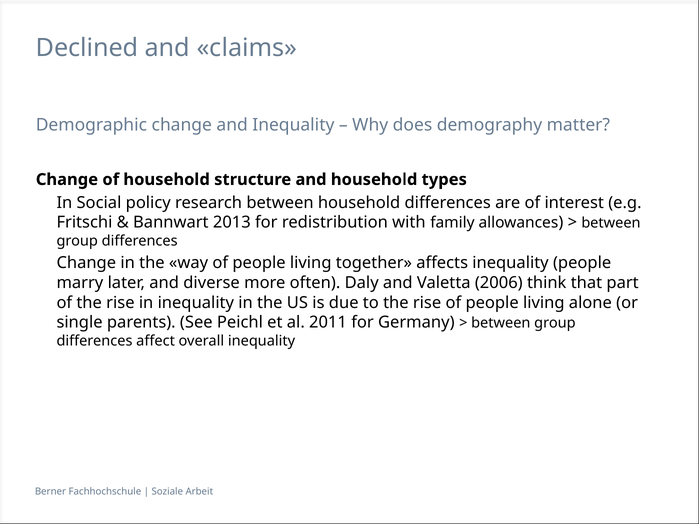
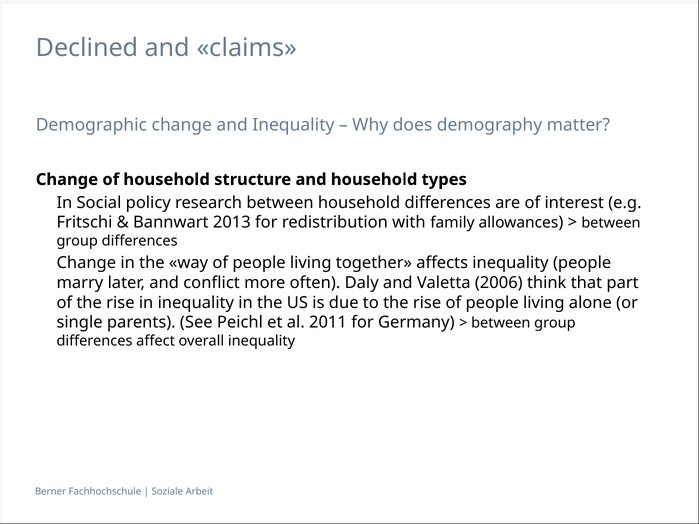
diverse: diverse -> conflict
